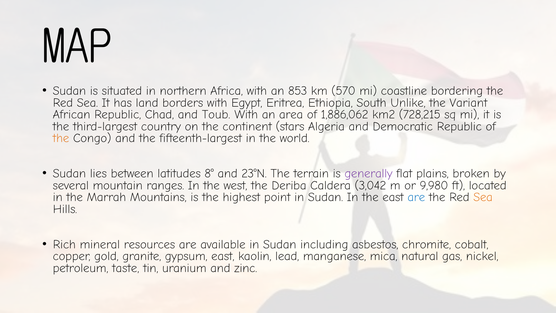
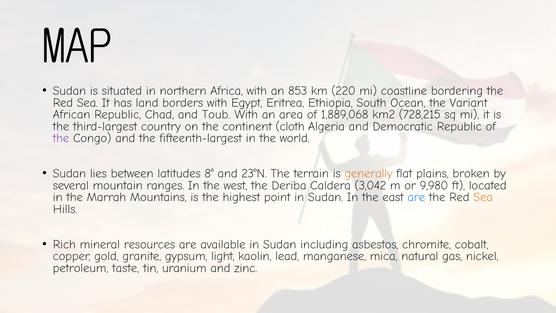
570: 570 -> 220
Unlike: Unlike -> Ocean
1,886,062: 1,886,062 -> 1,889,068
stars: stars -> cloth
the at (61, 138) colour: orange -> purple
generally colour: purple -> orange
gypsum east: east -> light
